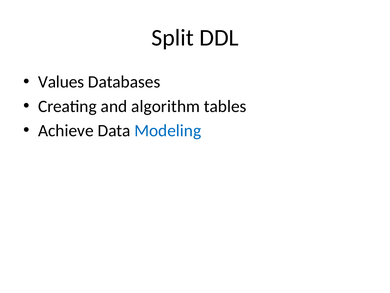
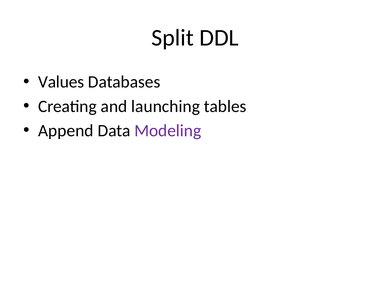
algorithm: algorithm -> launching
Achieve: Achieve -> Append
Modeling colour: blue -> purple
